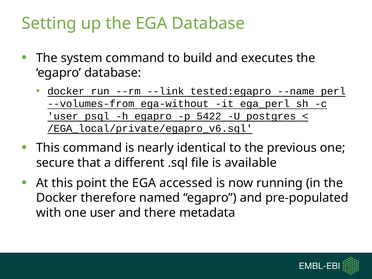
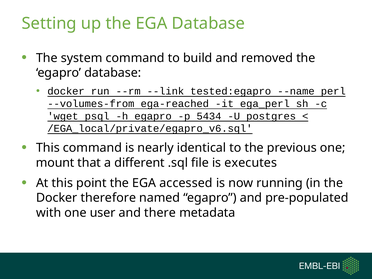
executes: executes -> removed
ega-without: ega-without -> ega-reached
user at (63, 116): user -> wget
5422: 5422 -> 5434
secure: secure -> mount
available: available -> executes
